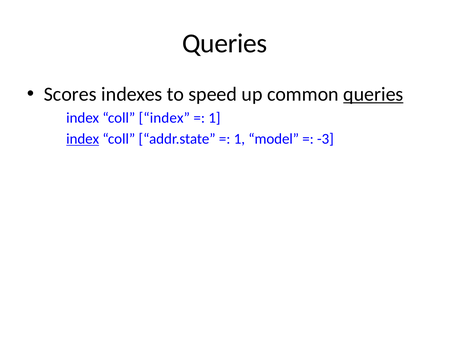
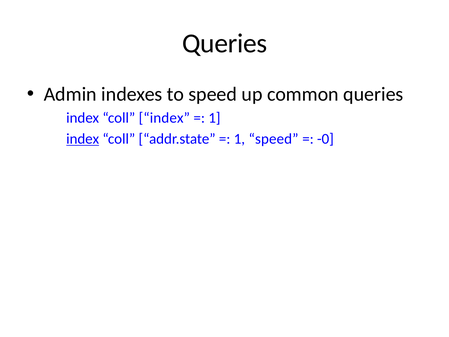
Scores: Scores -> Admin
queries at (373, 94) underline: present -> none
1 model: model -> speed
-3: -3 -> -0
